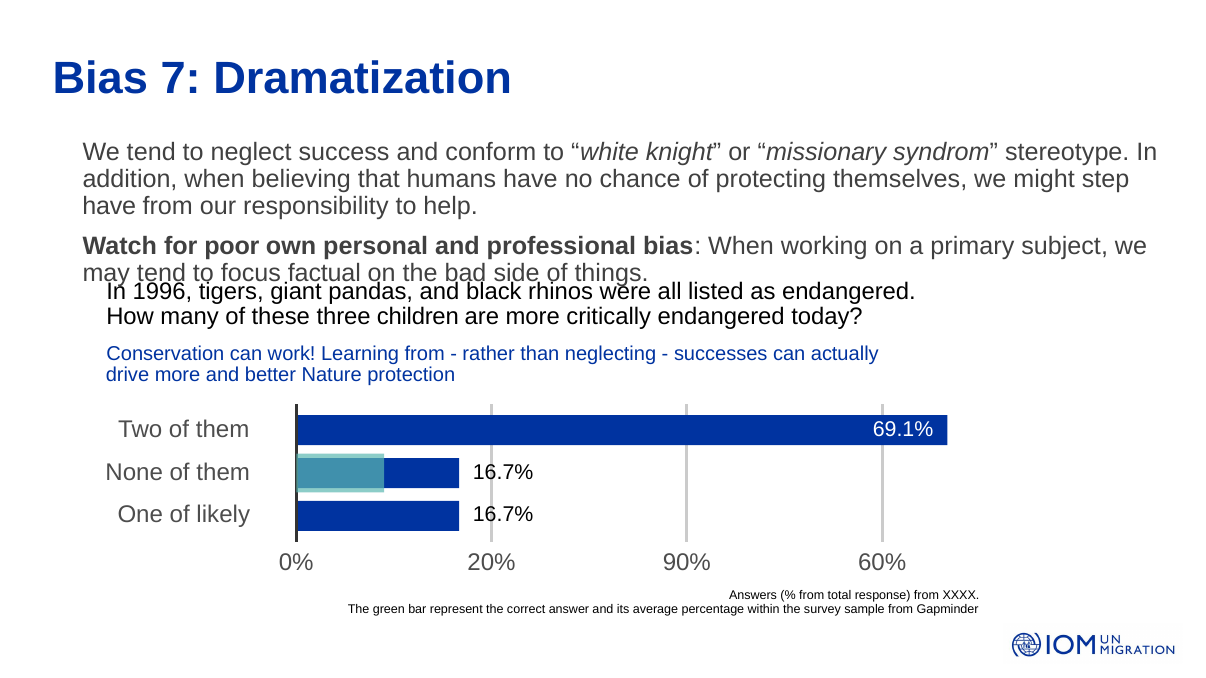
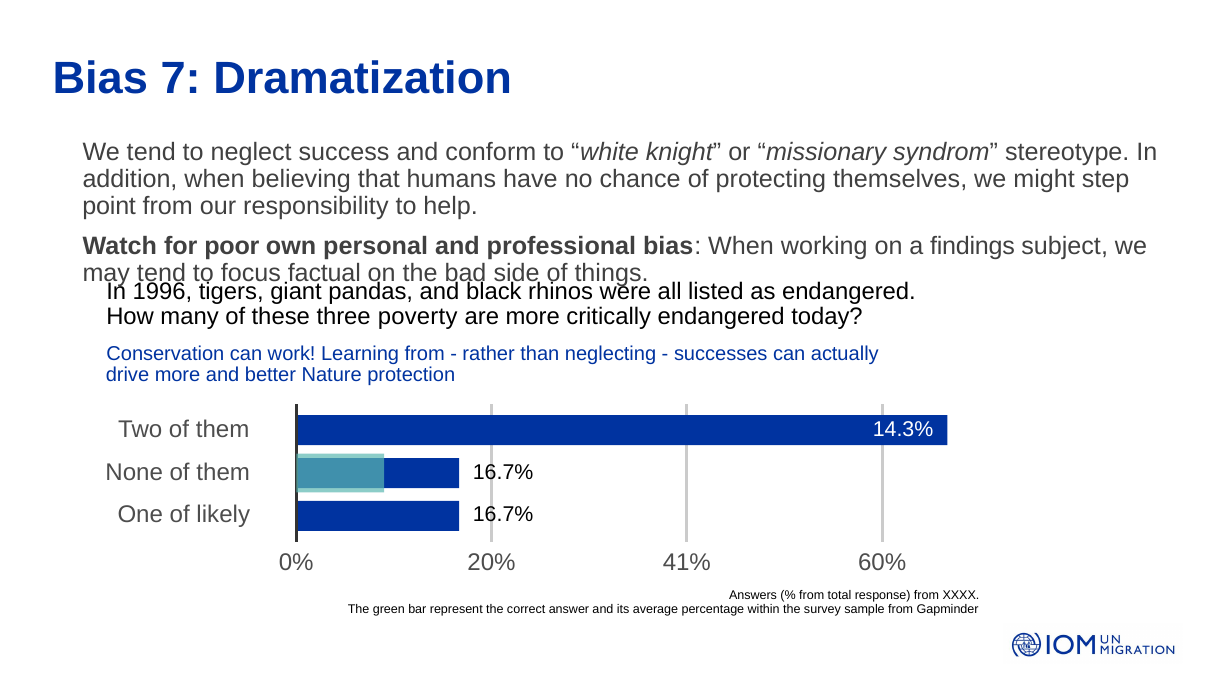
have at (109, 206): have -> point
primary: primary -> findings
children: children -> poverty
69.1%: 69.1% -> 14.3%
90%: 90% -> 41%
